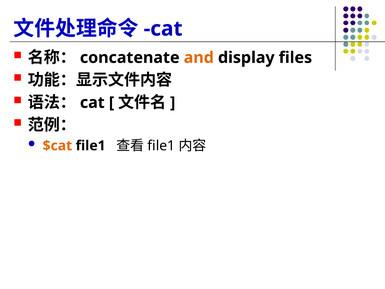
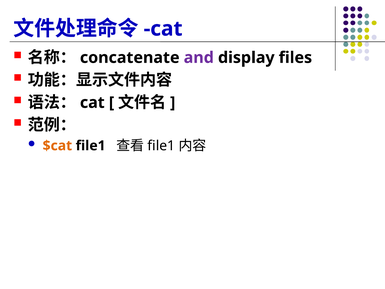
and colour: orange -> purple
